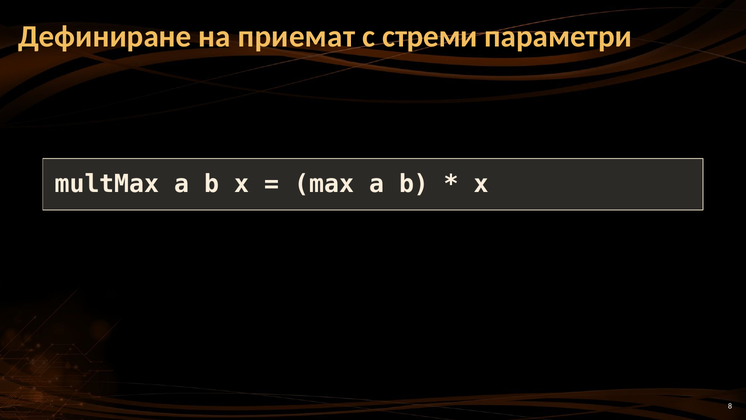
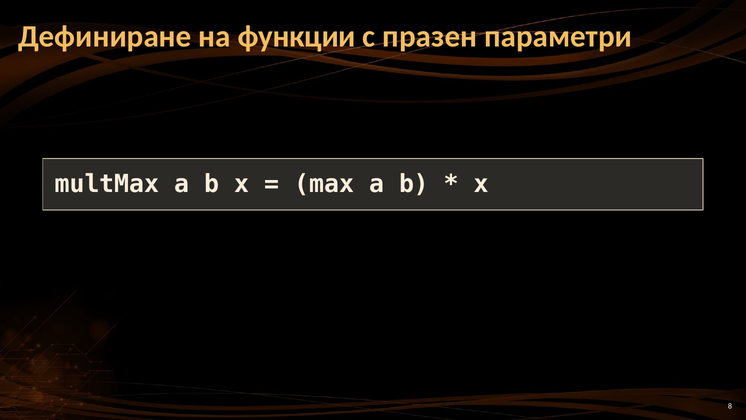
приемат: приемат -> функции
стреми: стреми -> празен
